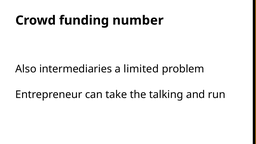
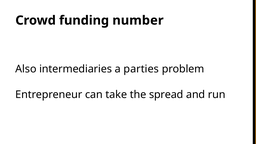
limited: limited -> parties
talking: talking -> spread
